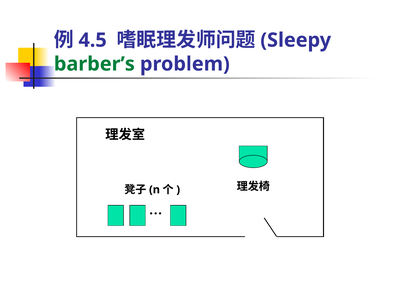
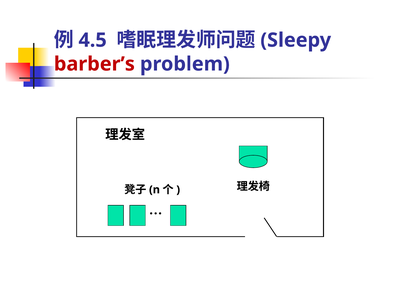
barber’s colour: green -> red
